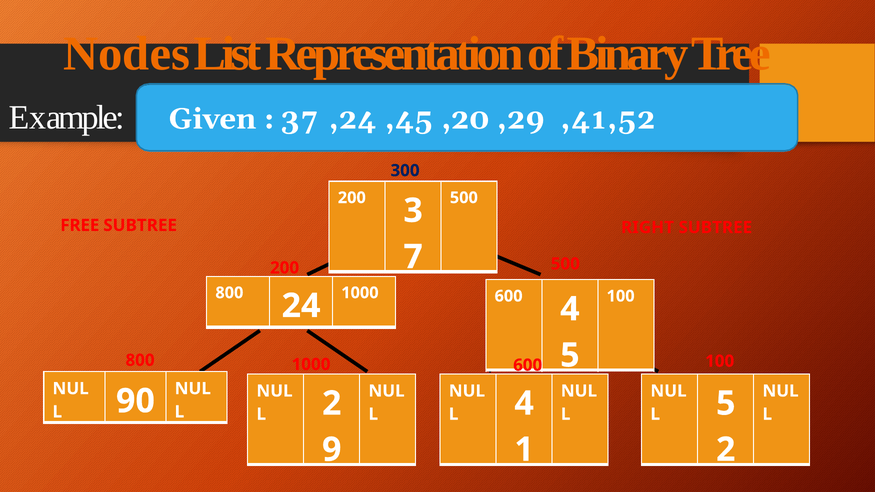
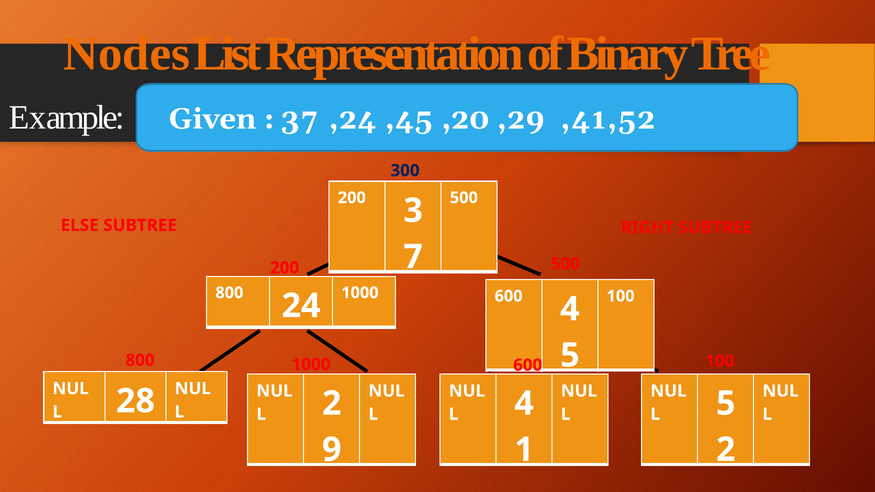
FREE: FREE -> ELSE
90: 90 -> 28
